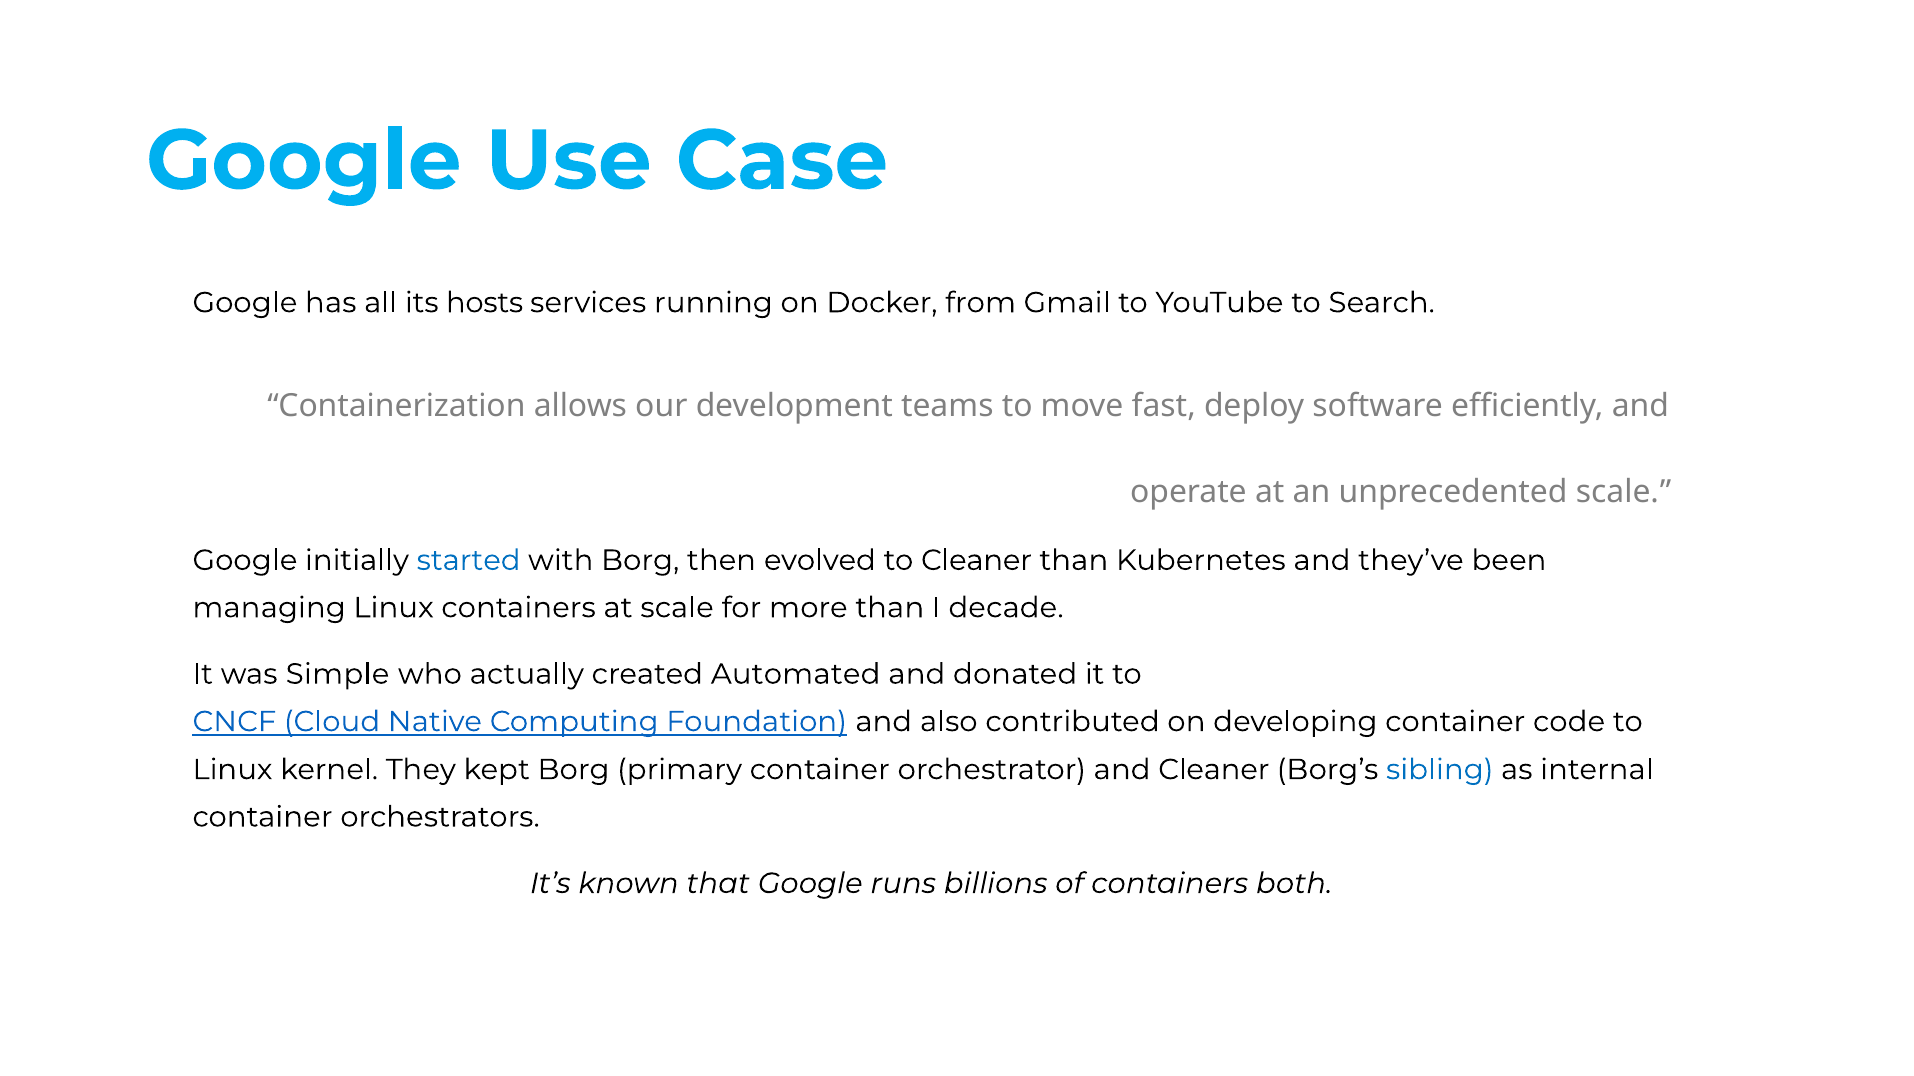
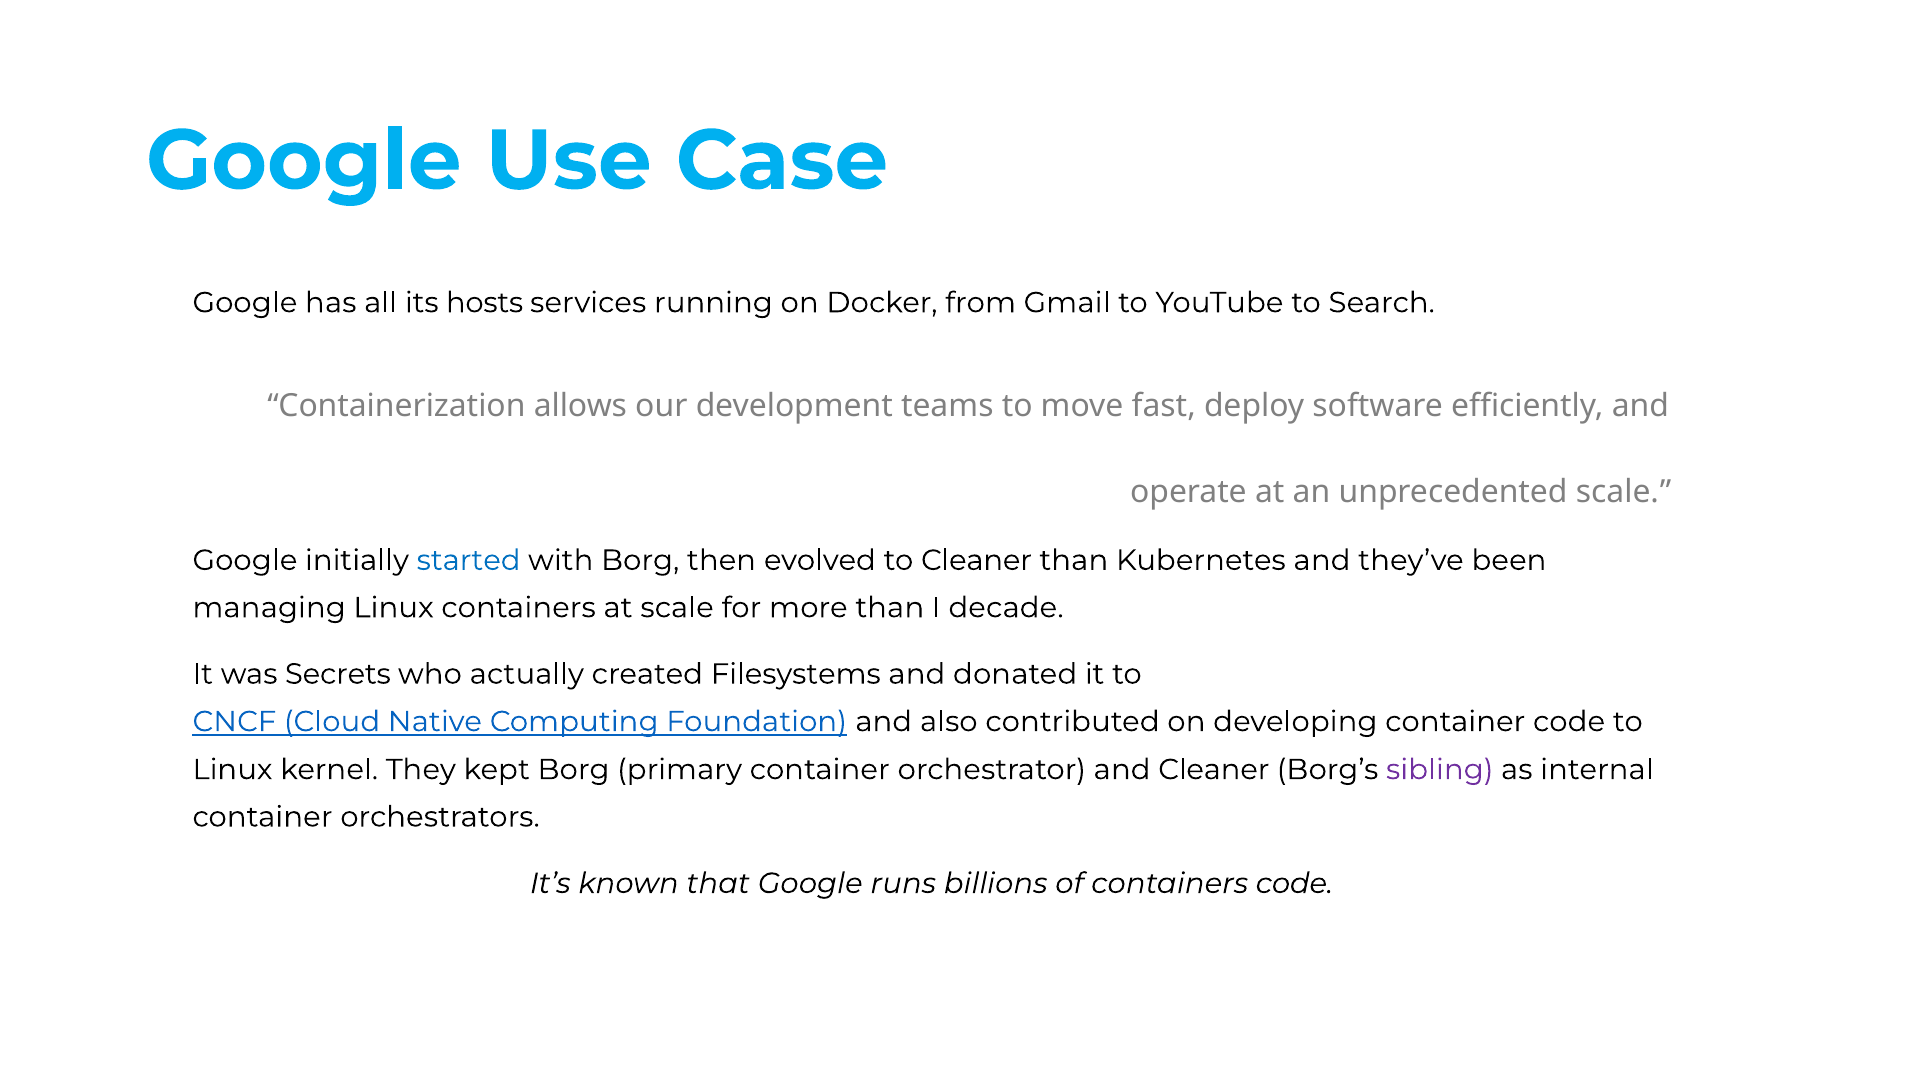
Simple: Simple -> Secrets
Automated: Automated -> Filesystems
sibling colour: blue -> purple
containers both: both -> code
